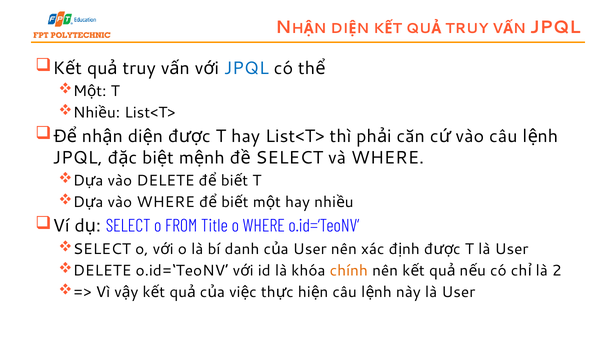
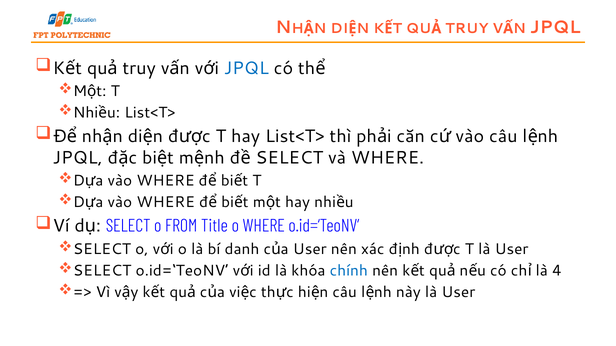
DELETE at (165, 181): DELETE -> WHERE
DELETE at (102, 271): DELETE -> SELECT
chính colour: orange -> blue
2: 2 -> 4
